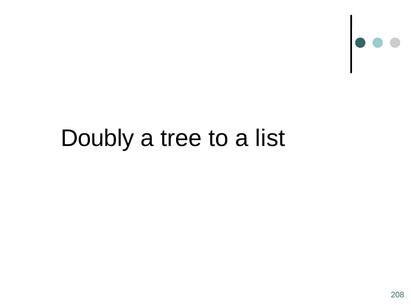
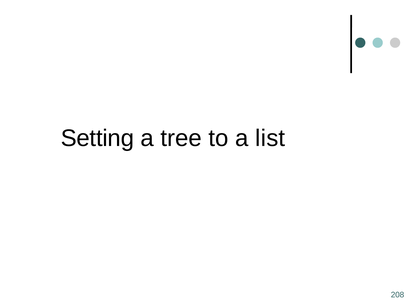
Doubly: Doubly -> Setting
